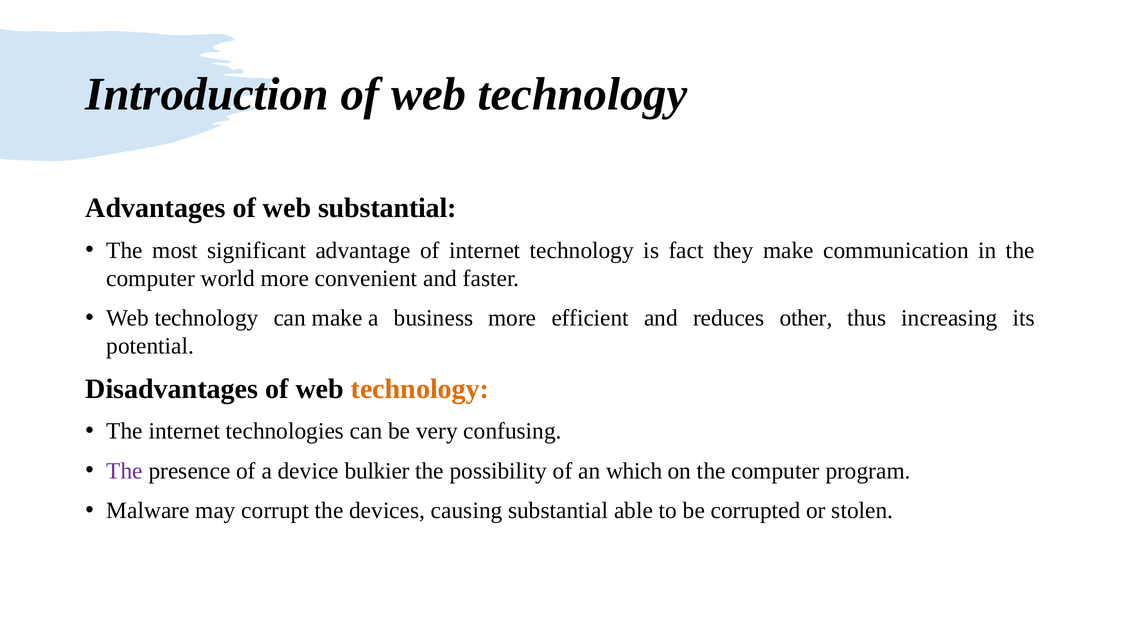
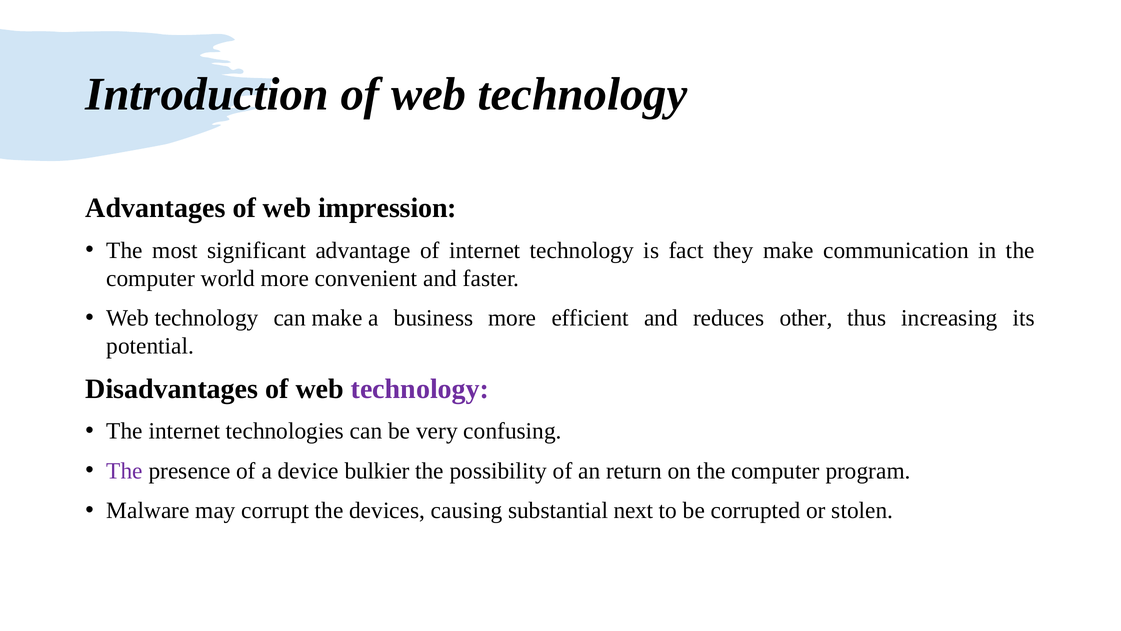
web substantial: substantial -> impression
technology at (420, 389) colour: orange -> purple
which: which -> return
able: able -> next
